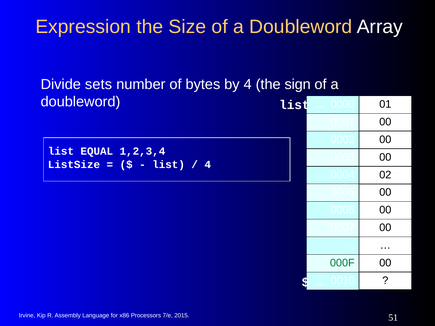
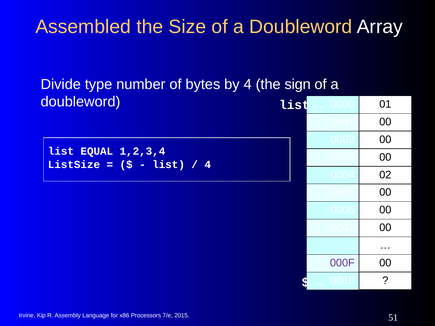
Expression: Expression -> Assembled
sets: sets -> type
000F colour: green -> purple
